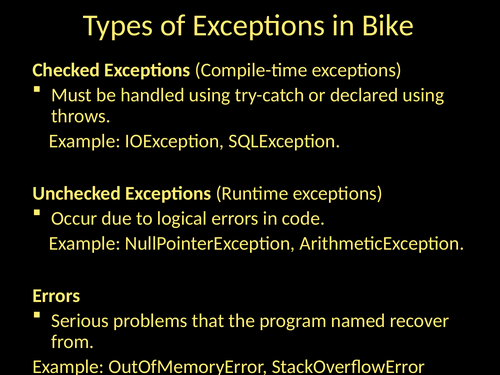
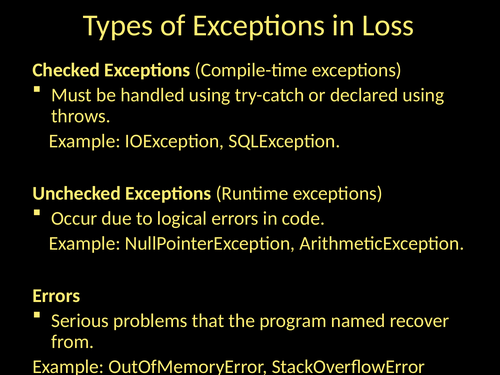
Bike: Bike -> Loss
